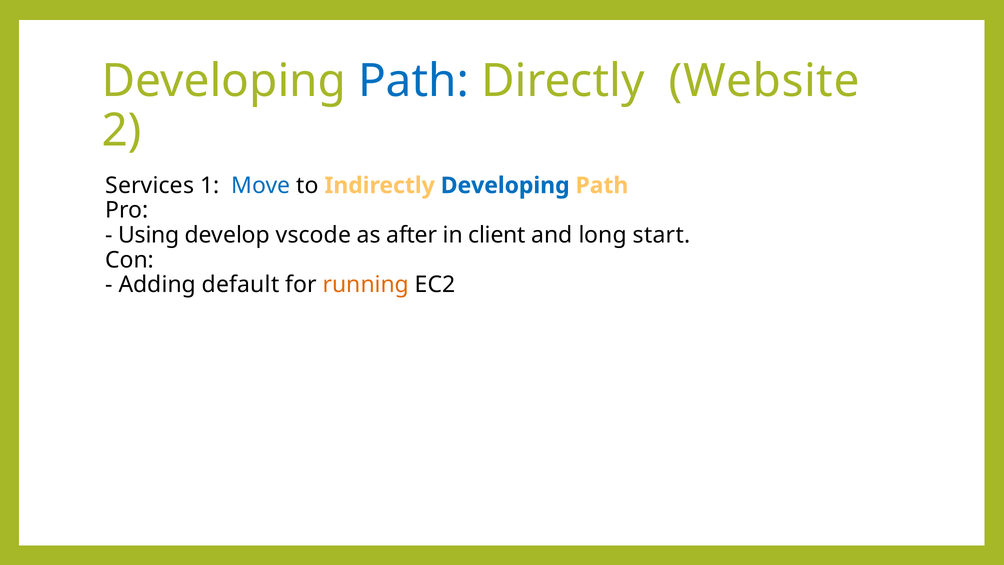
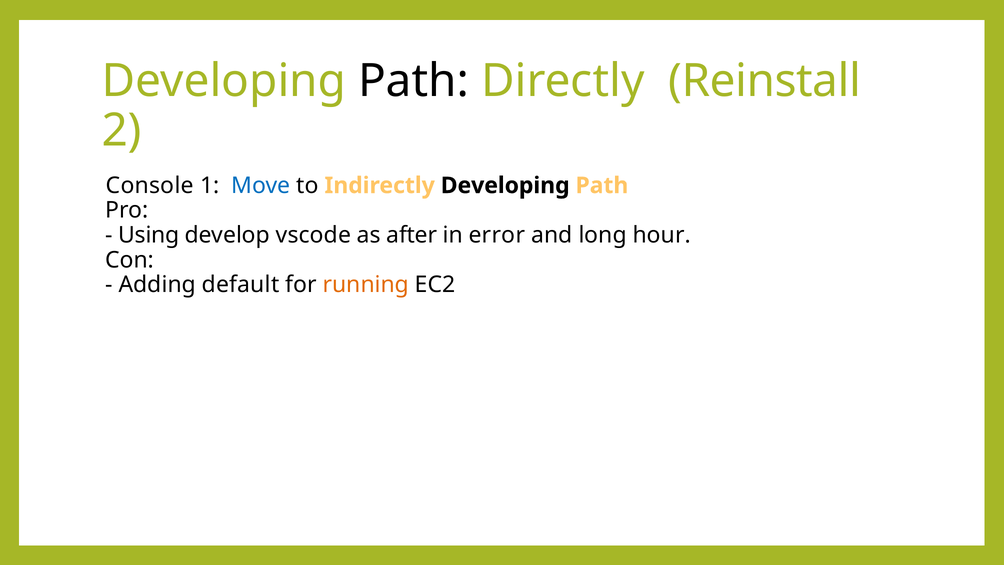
Path at (414, 81) colour: blue -> black
Website: Website -> Reinstall
Services: Services -> Console
Developing at (505, 185) colour: blue -> black
client: client -> error
start: start -> hour
